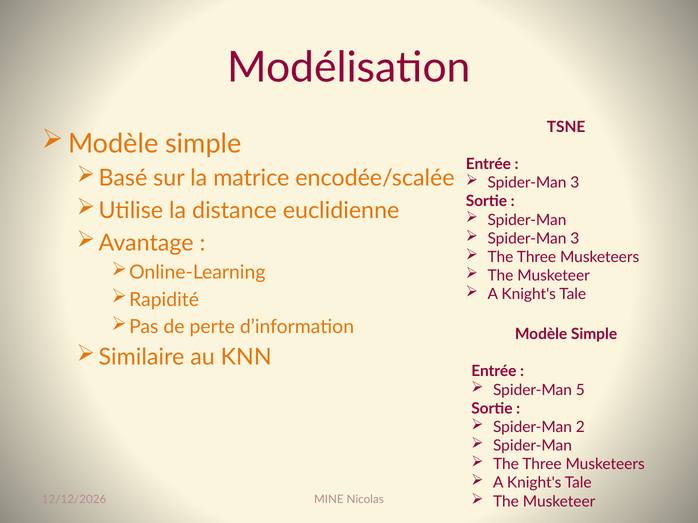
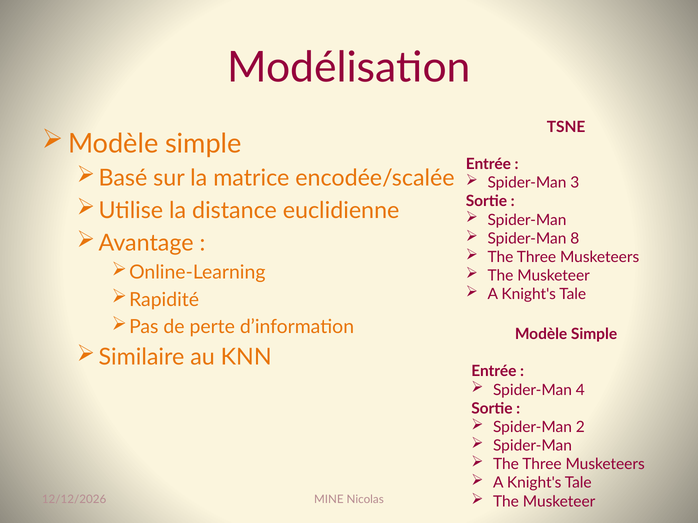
3 at (575, 239): 3 -> 8
5: 5 -> 4
